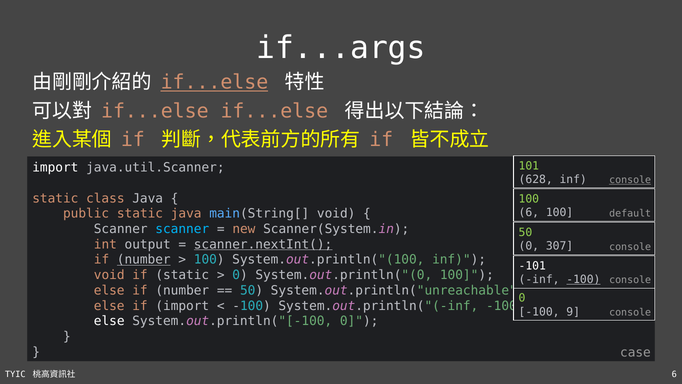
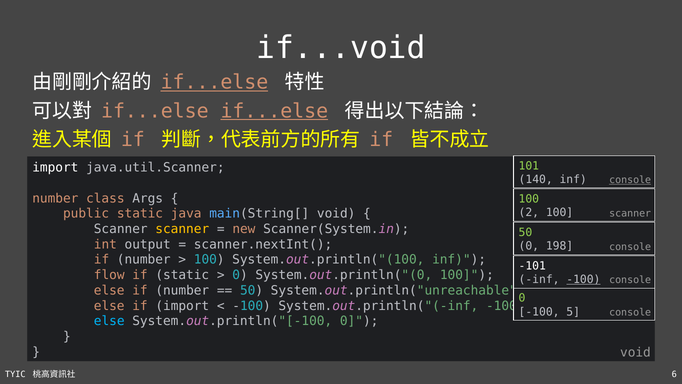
if...args: if...args -> if...void
if...else at (274, 111) underline: none -> present
628: 628 -> 140
static at (55, 198): static -> number
class Java: Java -> Args
6 at (529, 212): 6 -> 2
100 default: default -> scanner
scanner at (182, 229) colour: light blue -> yellow
scanner.nextInt( underline: present -> none
307: 307 -> 198
number at (144, 259) underline: present -> none
void at (109, 275): void -> flow
9: 9 -> 5
else at (109, 321) colour: white -> light blue
case at (635, 352): case -> void
